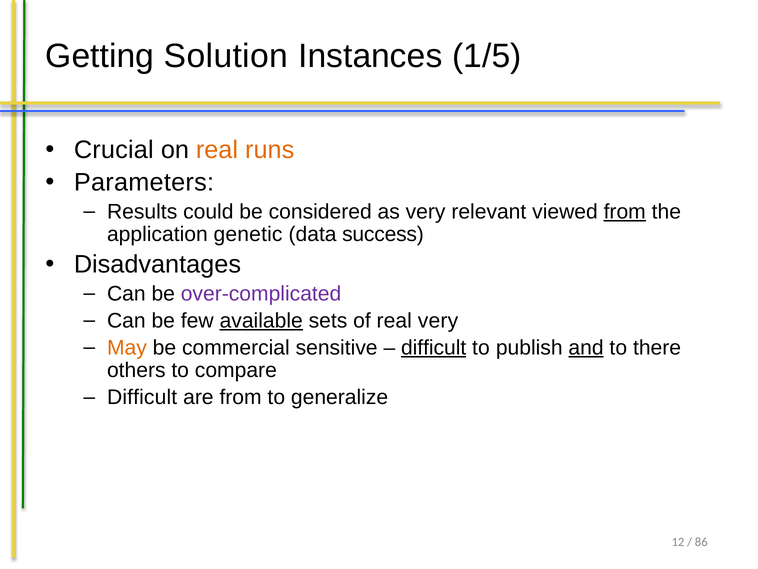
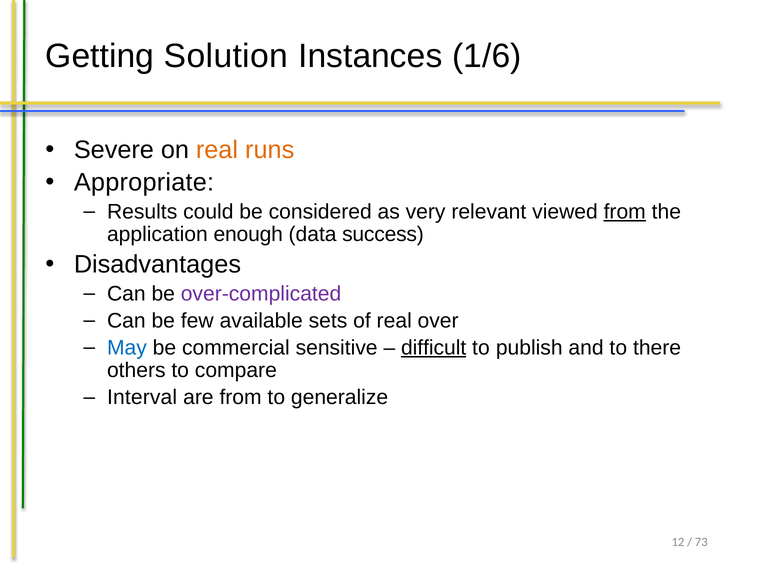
1/5: 1/5 -> 1/6
Crucial: Crucial -> Severe
Parameters: Parameters -> Appropriate
genetic: genetic -> enough
available underline: present -> none
real very: very -> over
May colour: orange -> blue
and underline: present -> none
Difficult at (142, 397): Difficult -> Interval
86: 86 -> 73
